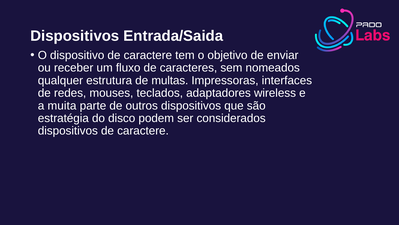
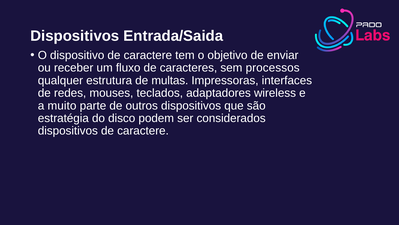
nomeados: nomeados -> processos
muita: muita -> muito
